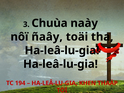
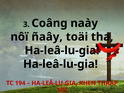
Chuùa: Chuùa -> Coâng
